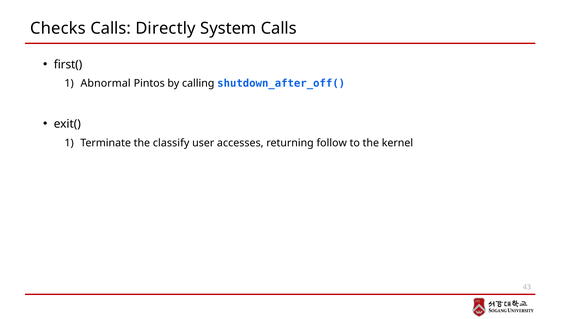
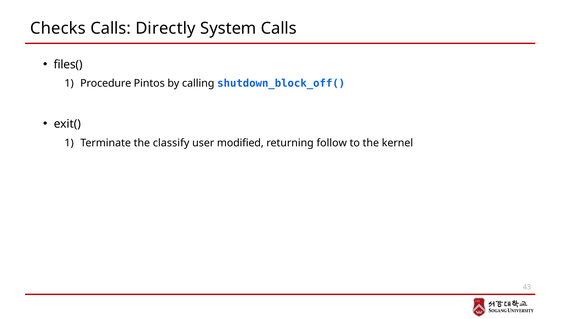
first(: first( -> files(
Abnormal: Abnormal -> Procedure
shutdown_after_off(: shutdown_after_off( -> shutdown_block_off(
accesses: accesses -> modified
